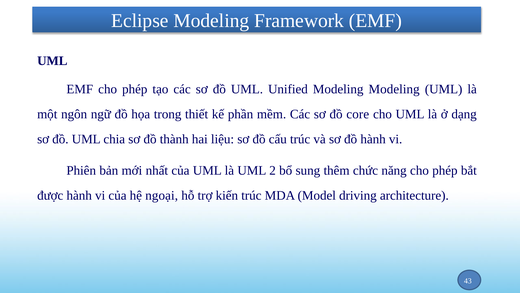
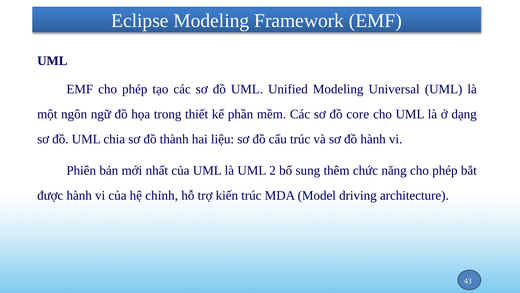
Modeling Modeling: Modeling -> Universal
ngoại: ngoại -> chỉnh
